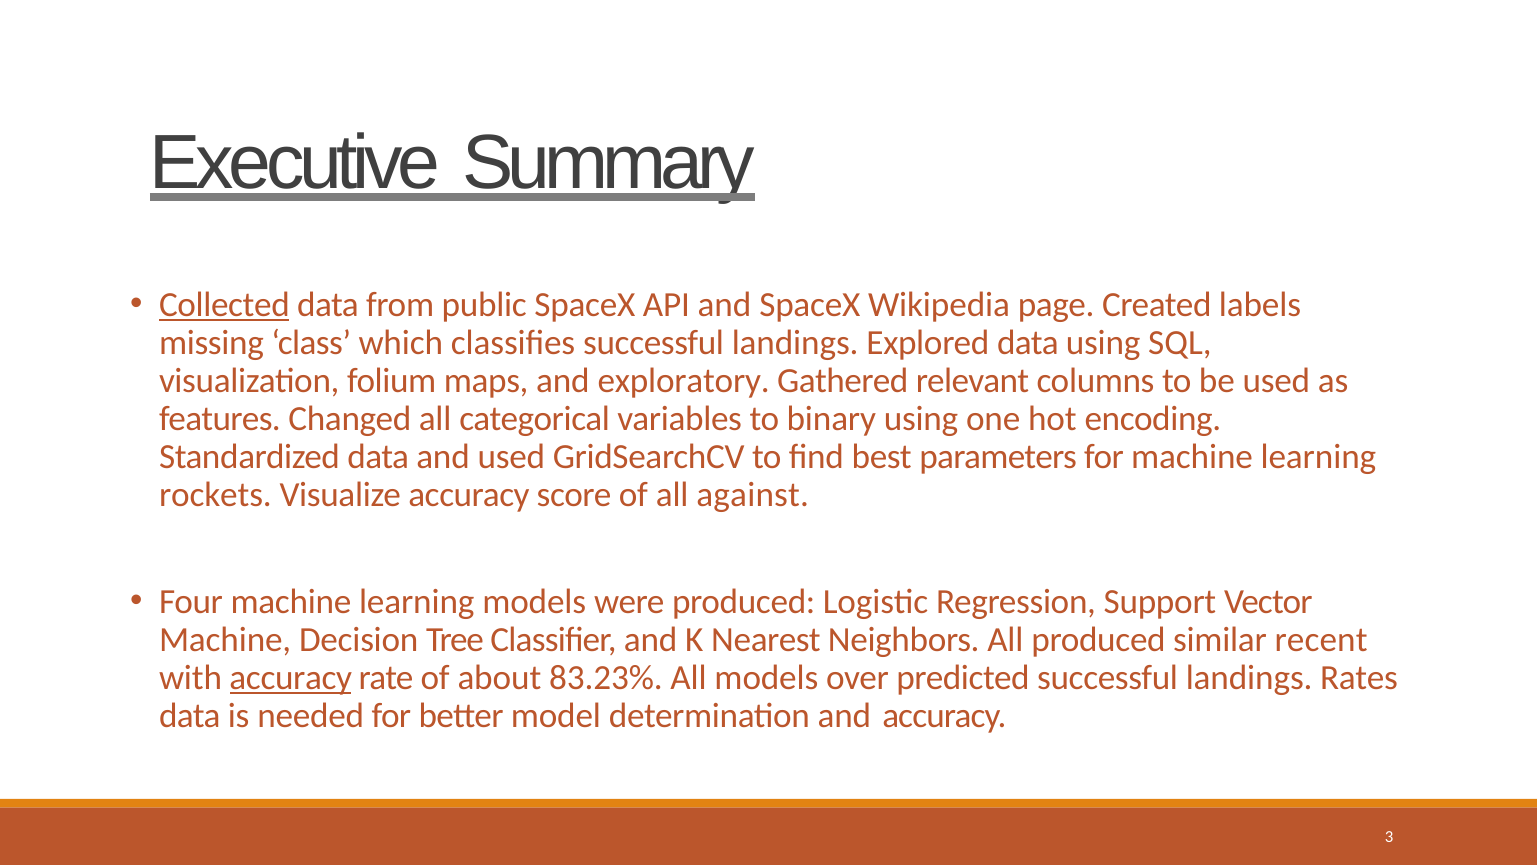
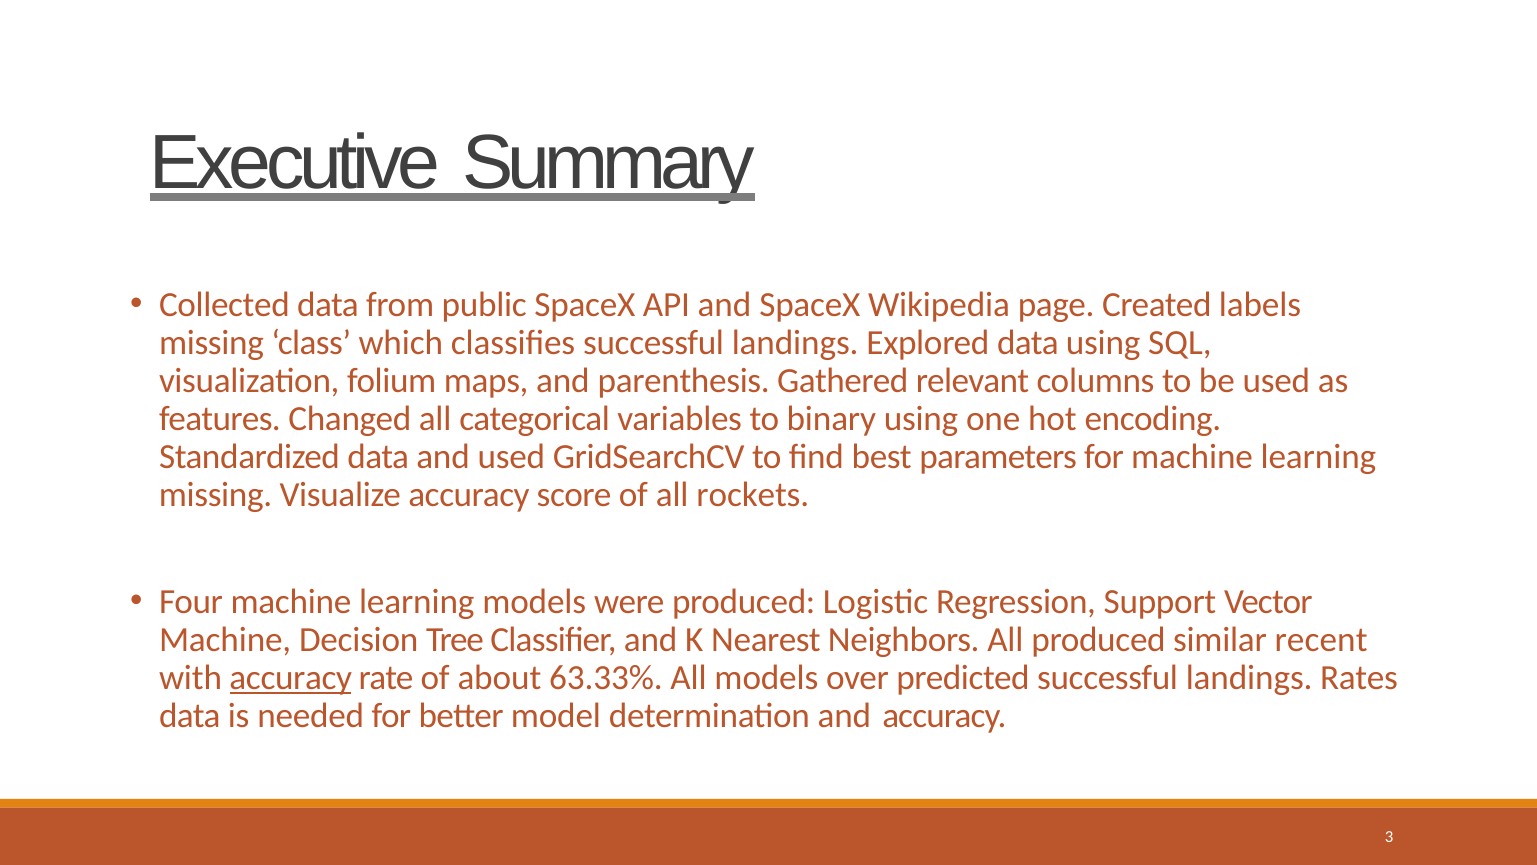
Collected underline: present -> none
exploratory: exploratory -> parenthesis
rockets at (215, 495): rockets -> missing
against: against -> rockets
83.23%: 83.23% -> 63.33%
